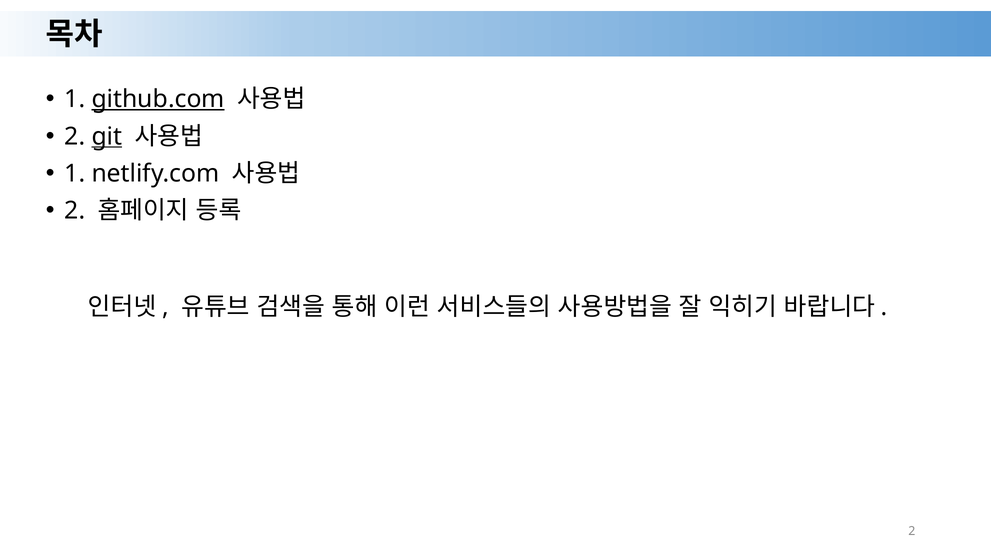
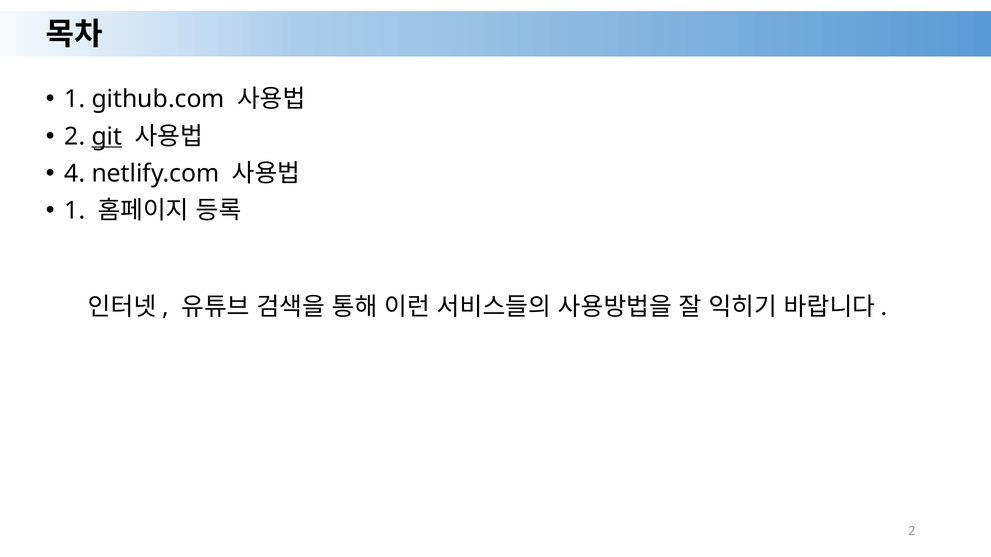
github.com underline: present -> none
1 at (75, 174): 1 -> 4
2 at (75, 211): 2 -> 1
